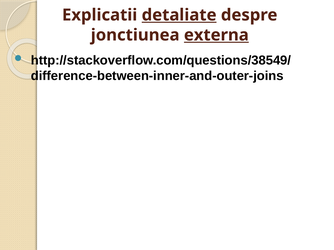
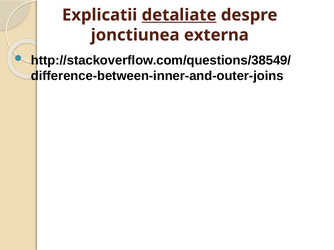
externa underline: present -> none
